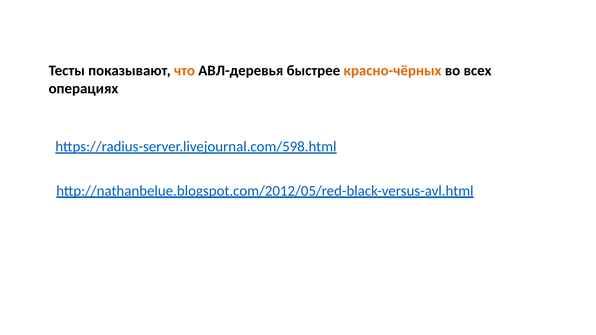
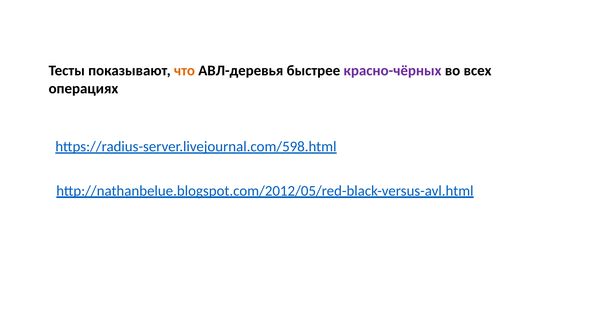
красно-чёрных colour: orange -> purple
